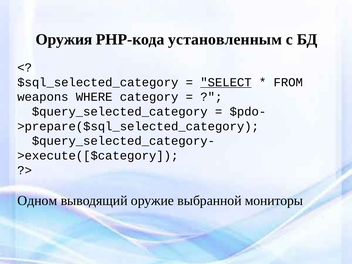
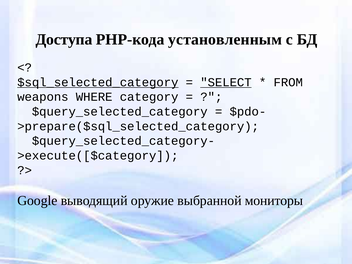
Оружия: Оружия -> Доступа
$sql_selected_category underline: none -> present
Одном: Одном -> Google
